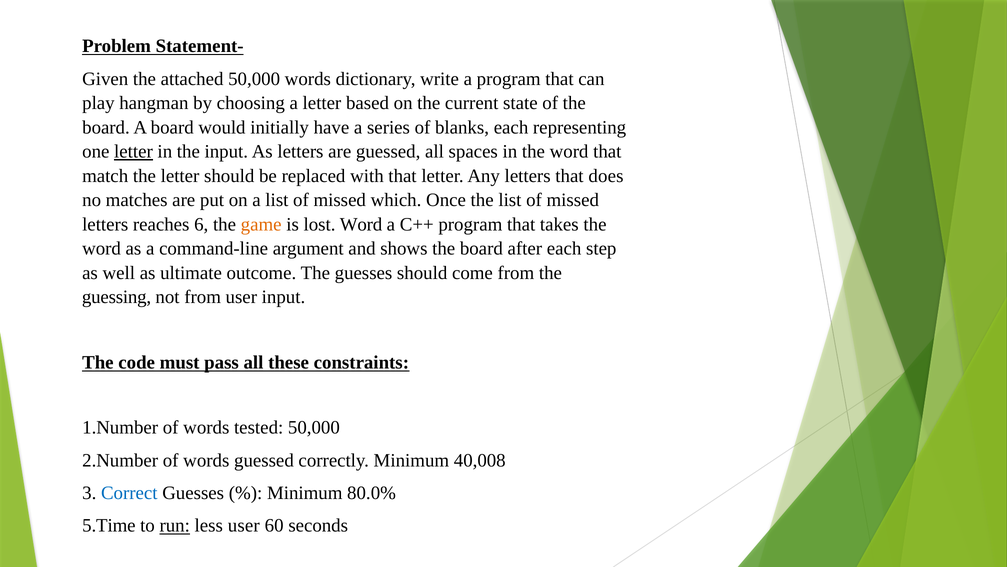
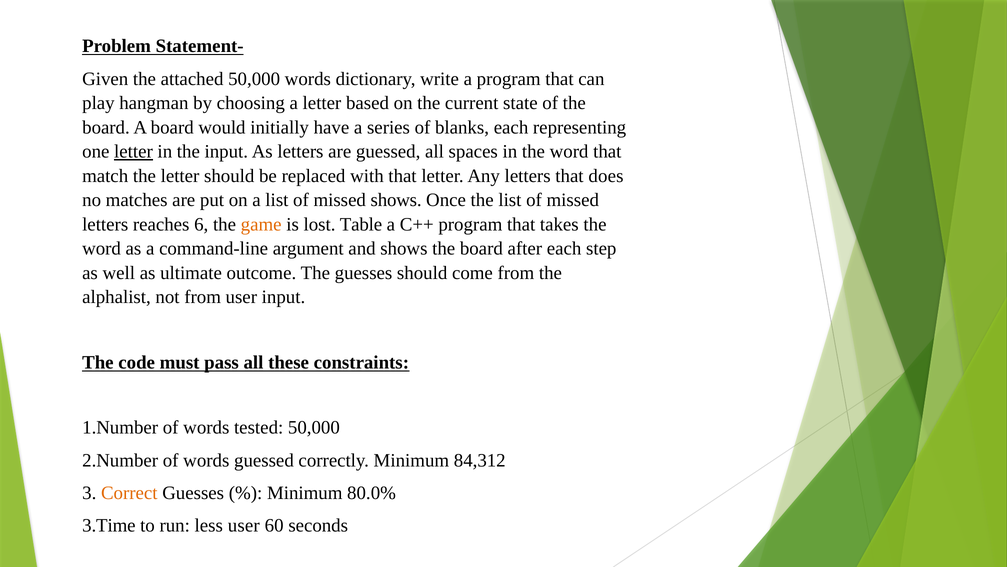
missed which: which -> shows
lost Word: Word -> Table
guessing: guessing -> alphalist
40,008: 40,008 -> 84,312
Correct colour: blue -> orange
5.Time: 5.Time -> 3.Time
run underline: present -> none
